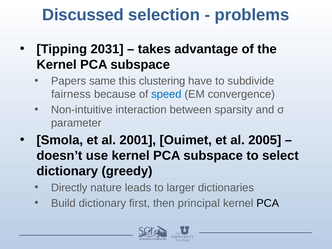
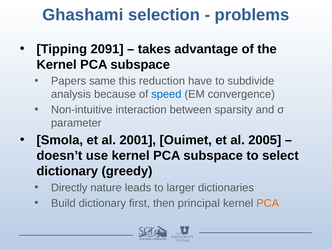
Discussed: Discussed -> Ghashami
2031: 2031 -> 2091
clustering: clustering -> reduction
fairness: fairness -> analysis
PCA at (268, 203) colour: black -> orange
